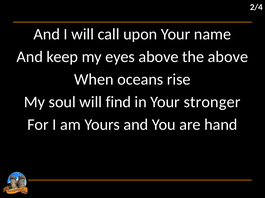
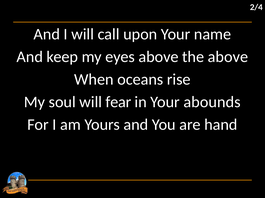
find: find -> fear
stronger: stronger -> abounds
